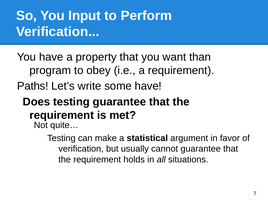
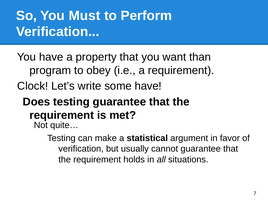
Input: Input -> Must
Paths: Paths -> Clock
